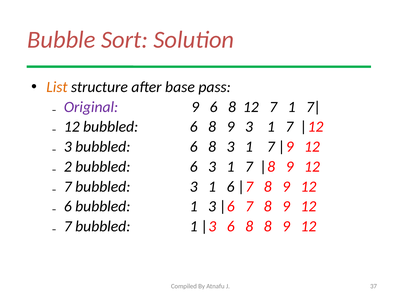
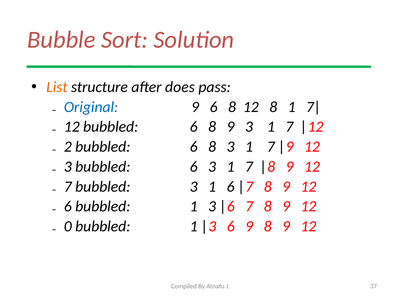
base: base -> does
Original colour: purple -> blue
12 7: 7 -> 8
3 at (68, 147): 3 -> 2
2 at (68, 167): 2 -> 3
7 at (68, 227): 7 -> 0
8 at (249, 227): 8 -> 9
